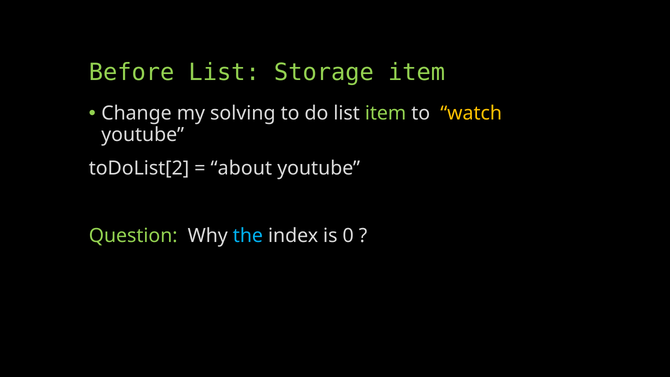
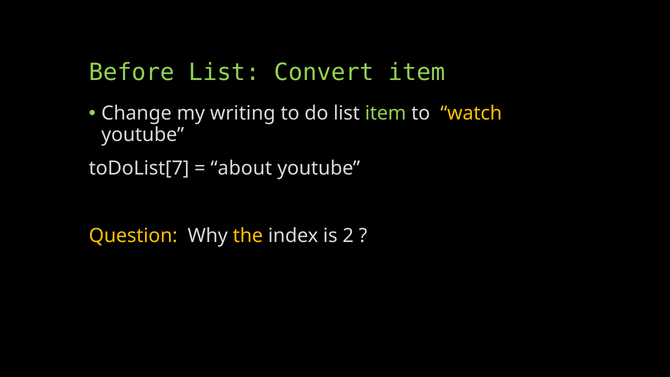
Storage: Storage -> Convert
solving: solving -> writing
toDoList[2: toDoList[2 -> toDoList[7
Question colour: light green -> yellow
the colour: light blue -> yellow
0: 0 -> 2
